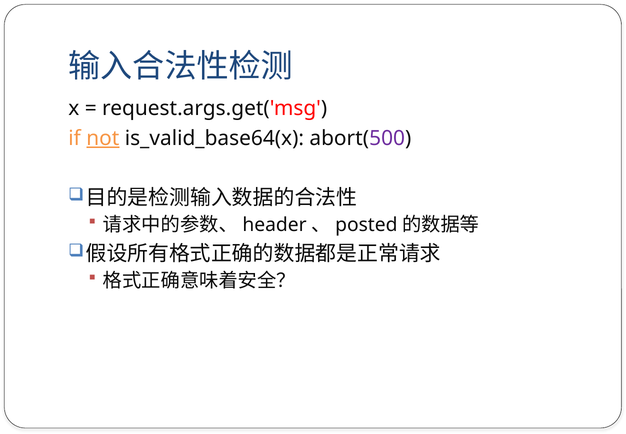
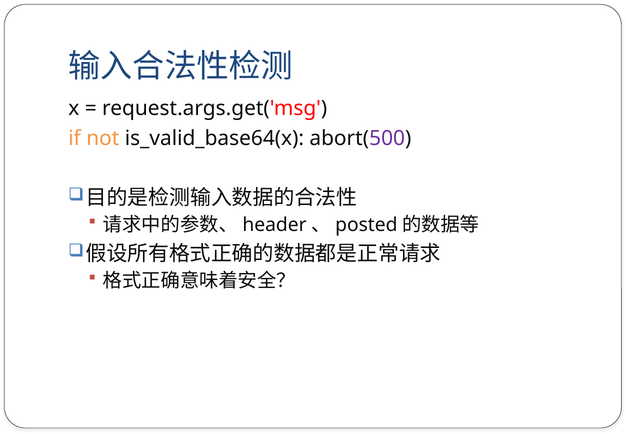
not underline: present -> none
